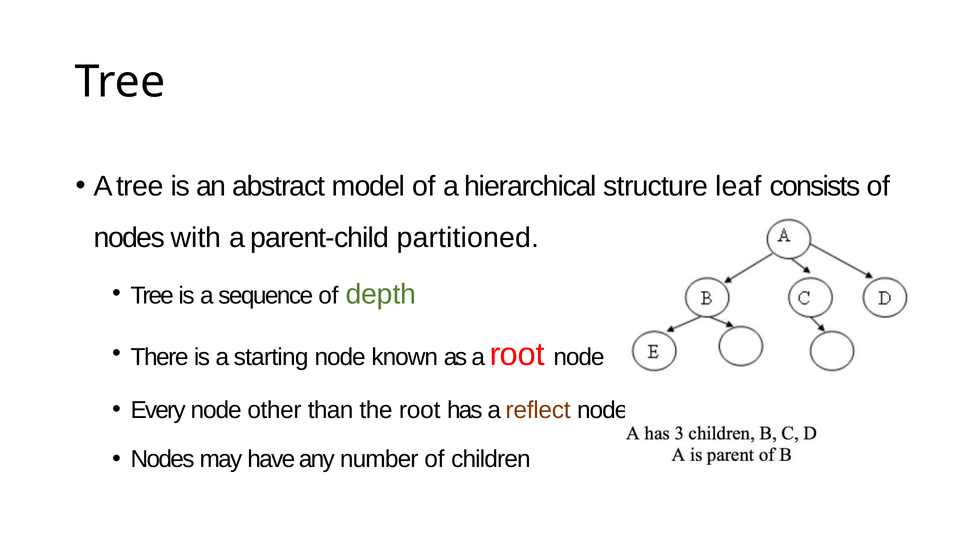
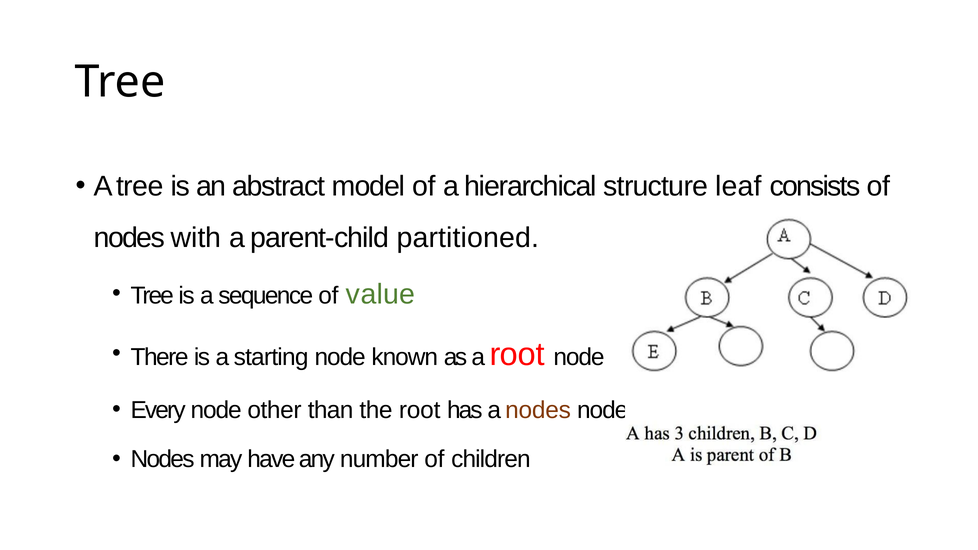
depth: depth -> value
a reflect: reflect -> nodes
